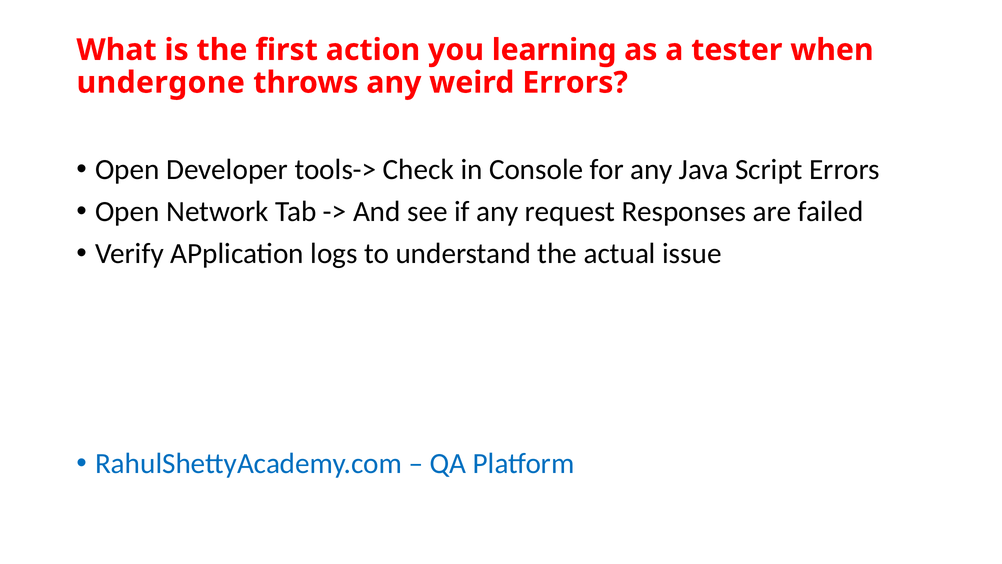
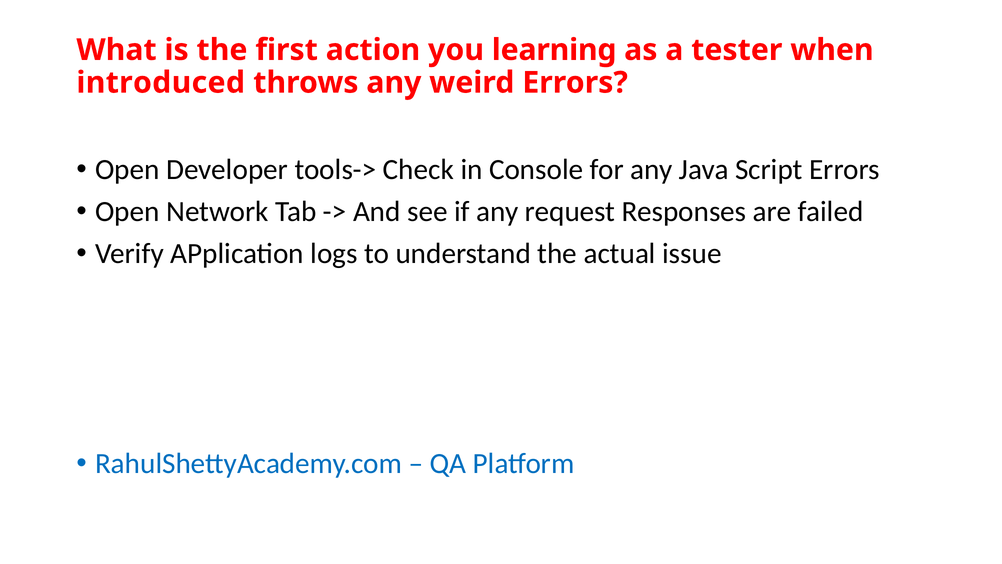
undergone: undergone -> introduced
